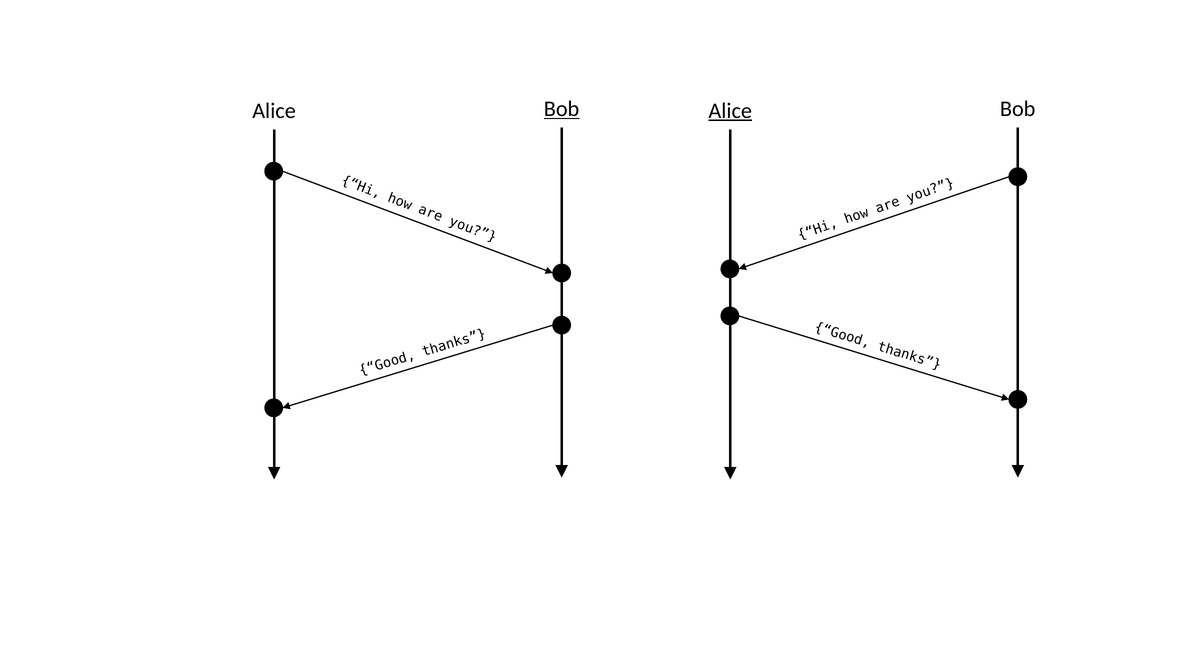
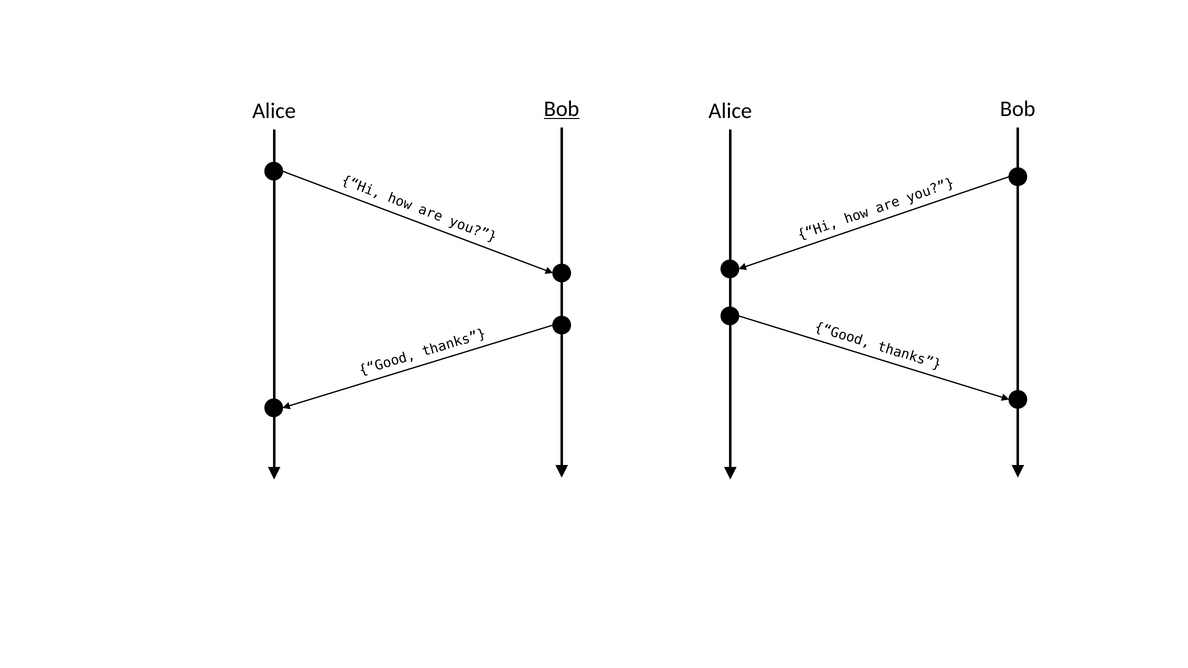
Alice at (730, 111) underline: present -> none
